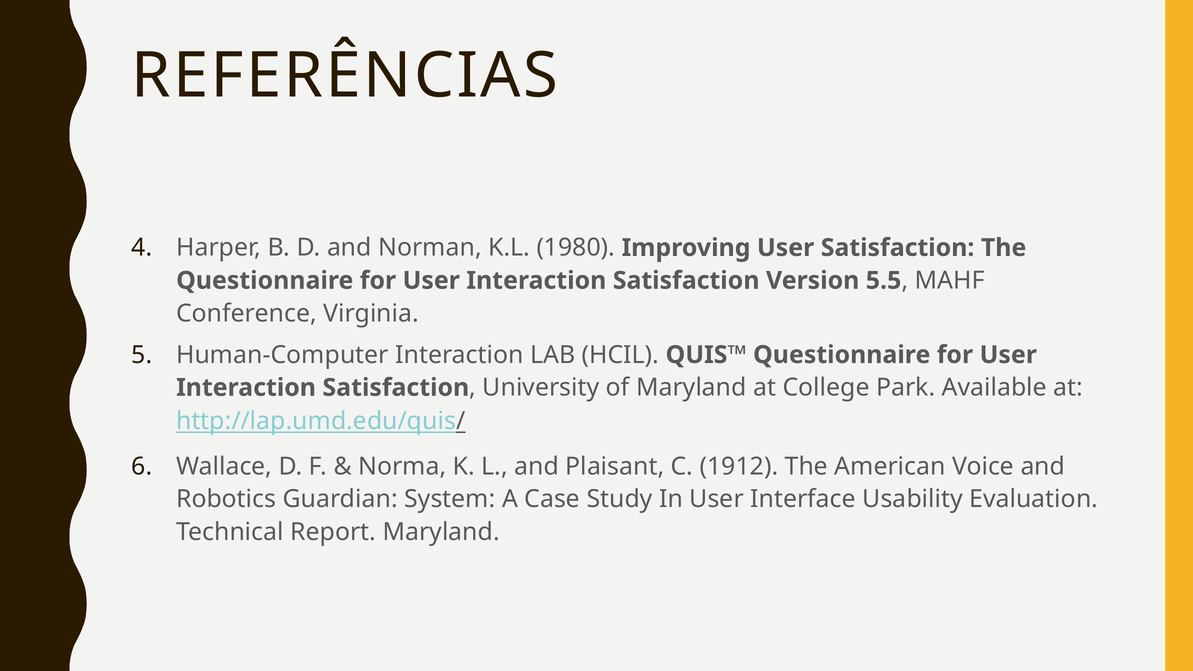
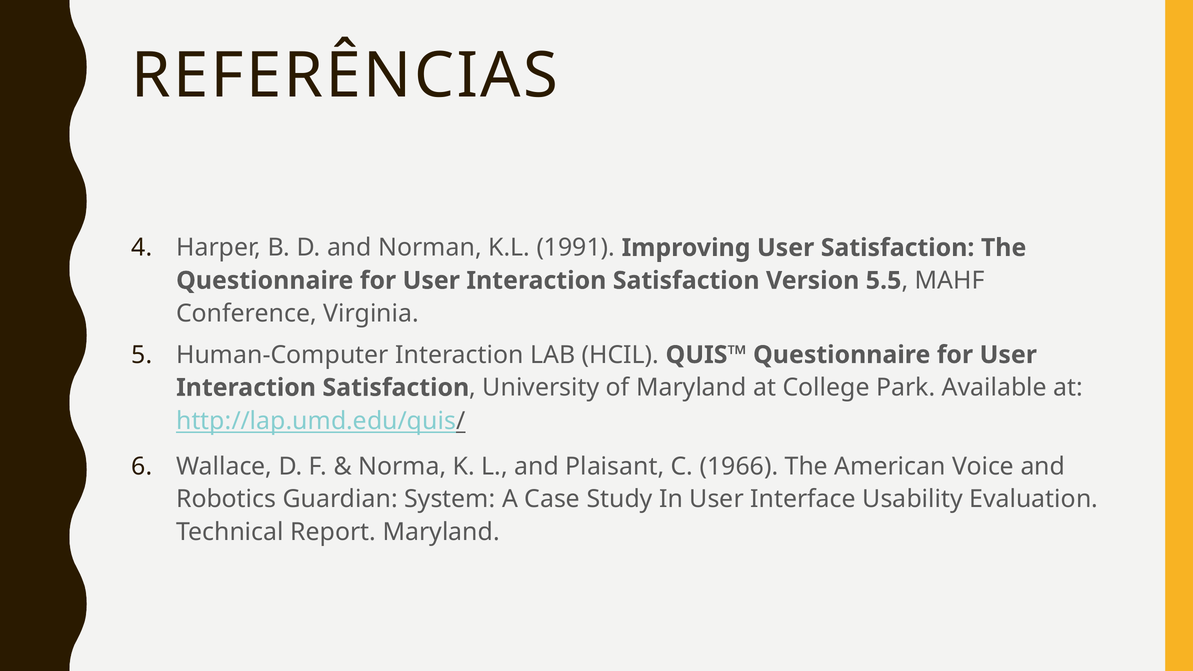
1980: 1980 -> 1991
1912: 1912 -> 1966
